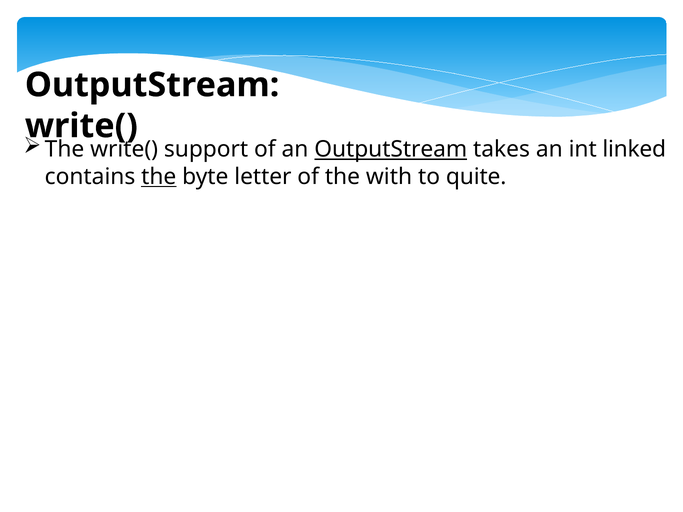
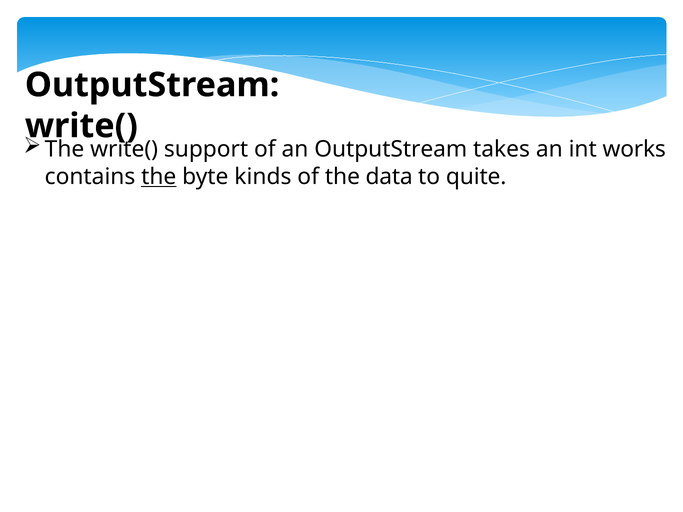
OutputStream at (391, 149) underline: present -> none
linked: linked -> works
letter: letter -> kinds
with: with -> data
